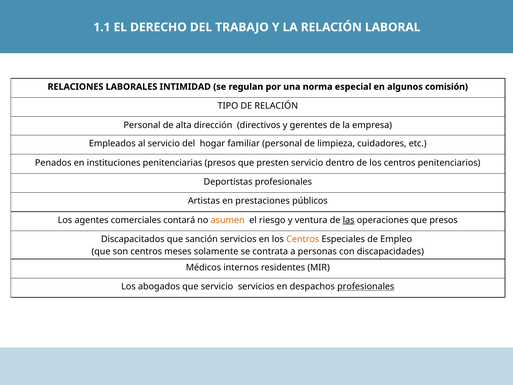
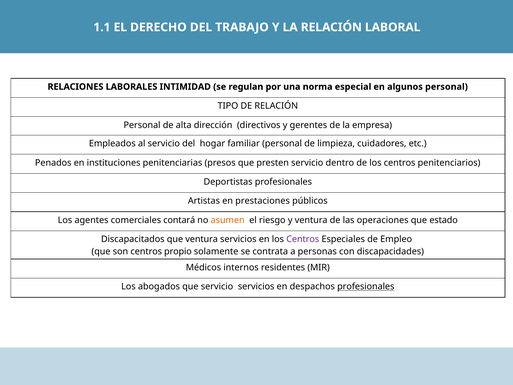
algunos comisión: comisión -> personal
las underline: present -> none
que presos: presos -> estado
que sanción: sanción -> ventura
Centros at (303, 239) colour: orange -> purple
meses: meses -> propio
